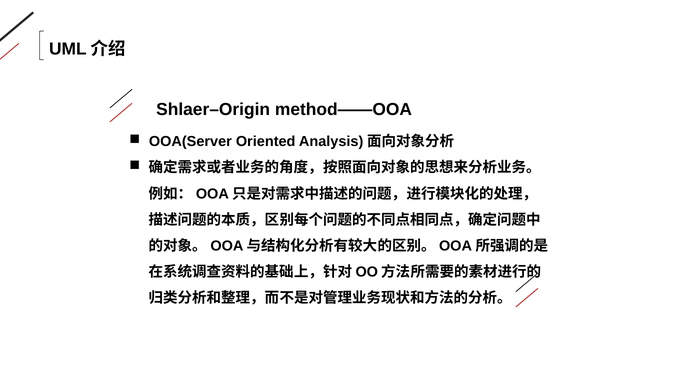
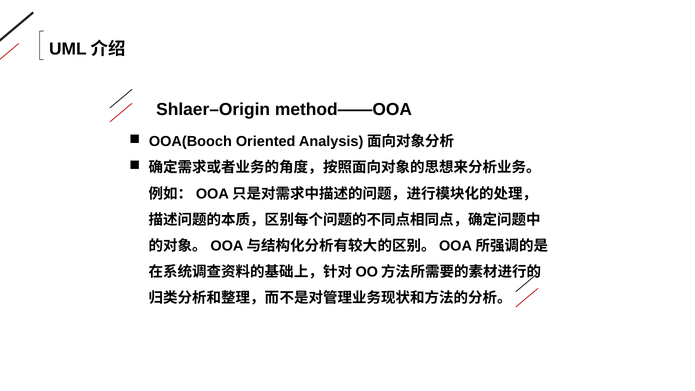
OOA(Server: OOA(Server -> OOA(Booch
